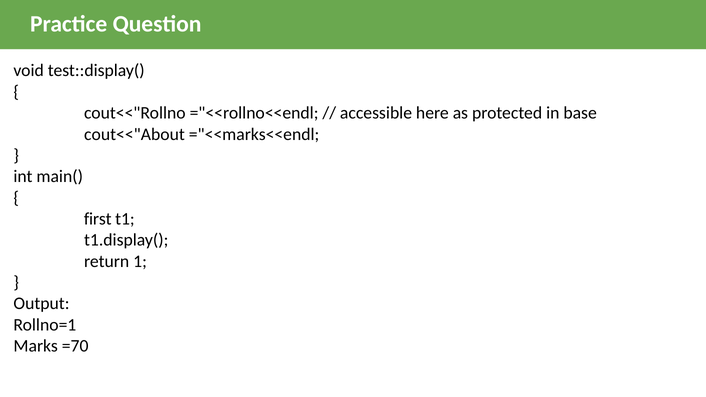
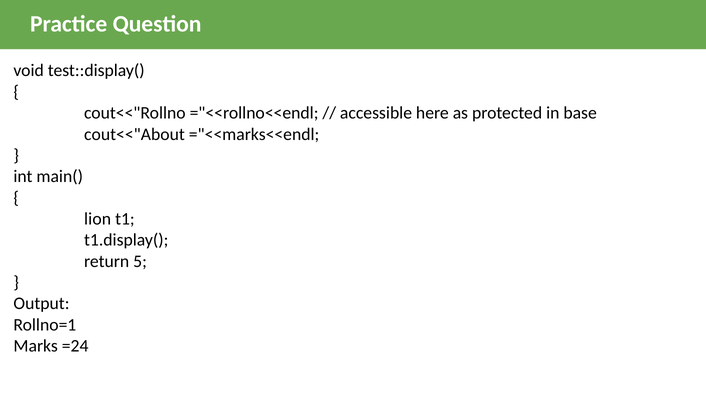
first: first -> lion
1: 1 -> 5
=70: =70 -> =24
